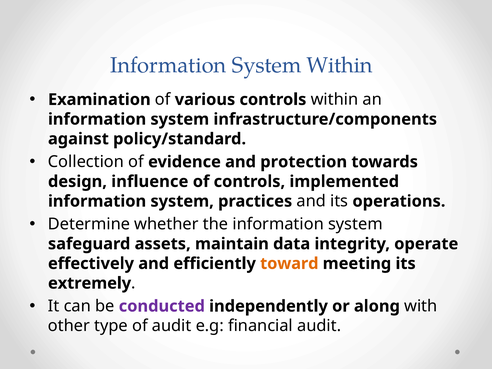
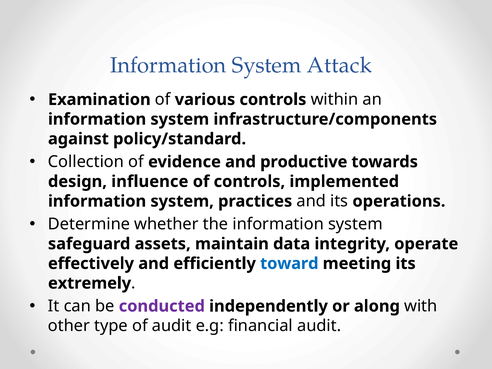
System Within: Within -> Attack
protection: protection -> productive
toward colour: orange -> blue
